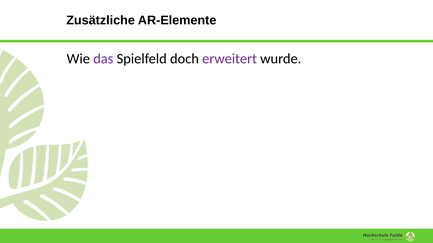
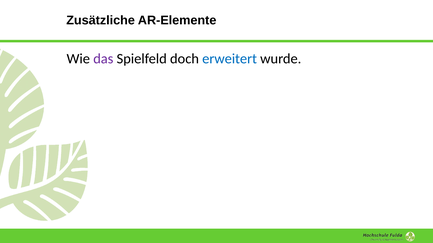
erweitert colour: purple -> blue
